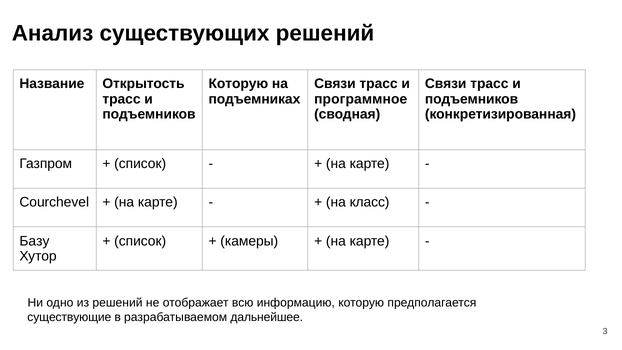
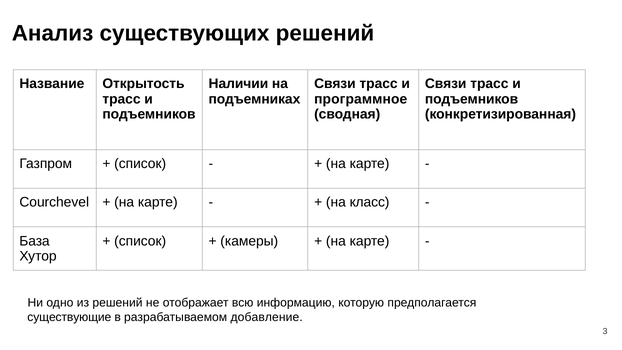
Которую at (238, 84): Которую -> Наличии
Базу: Базу -> База
дальнейшее: дальнейшее -> добавление
